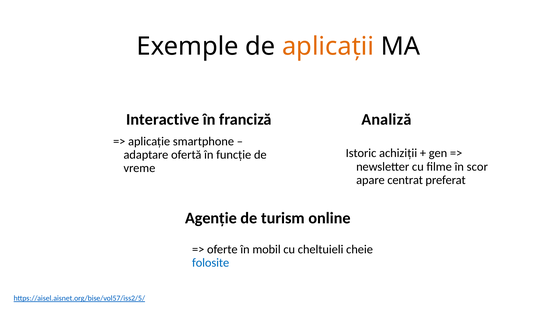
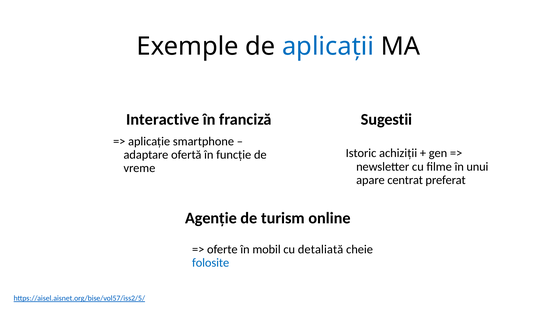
aplicații colour: orange -> blue
Analiză: Analiză -> Sugestii
scor: scor -> unui
cheltuieli: cheltuieli -> detaliată
